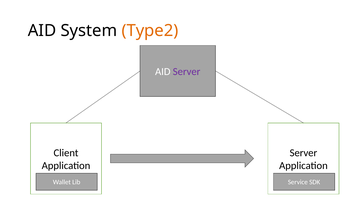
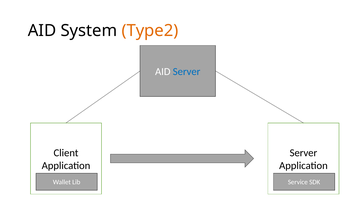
Server at (187, 72) colour: purple -> blue
